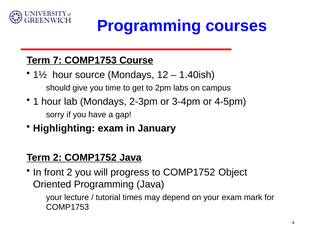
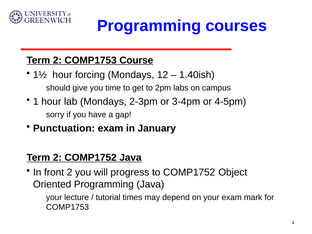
7 at (57, 60): 7 -> 2
source: source -> forcing
Highlighting: Highlighting -> Punctuation
